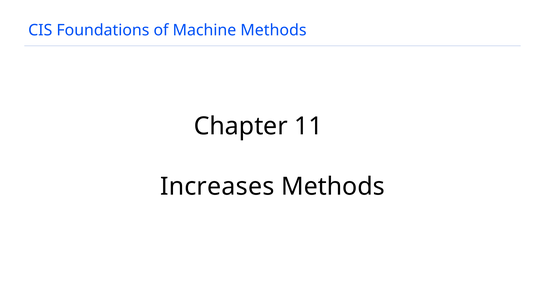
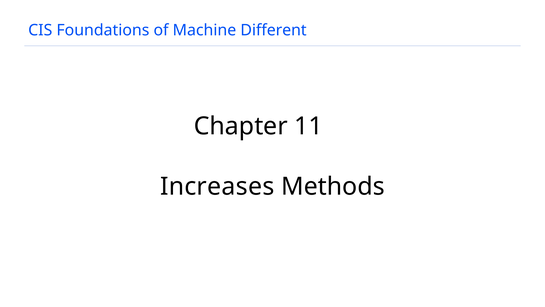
Machine Methods: Methods -> Different
